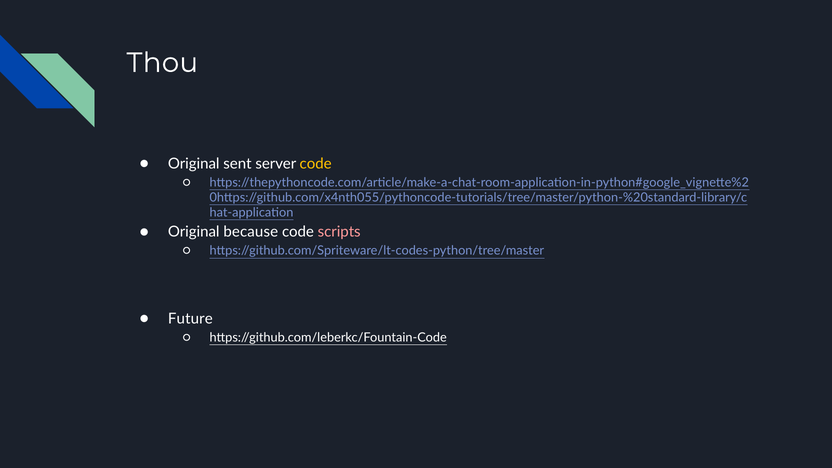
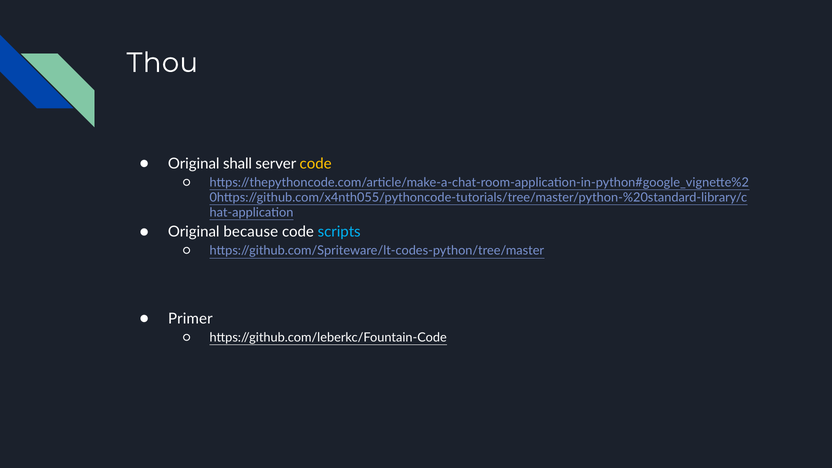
sent: sent -> shall
scripts colour: pink -> light blue
Future: Future -> Primer
